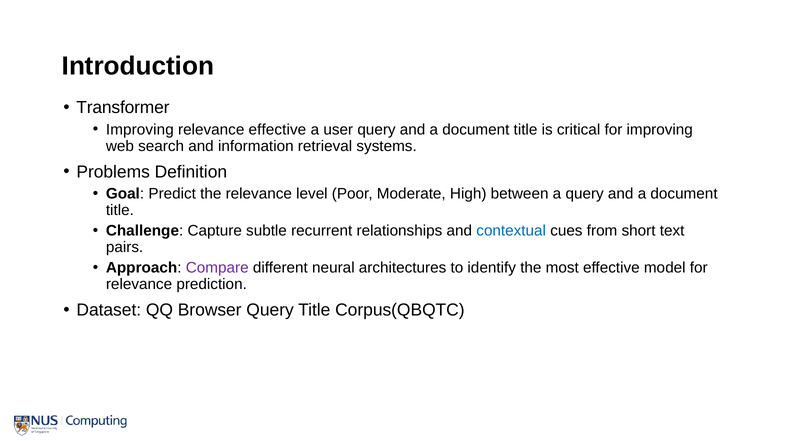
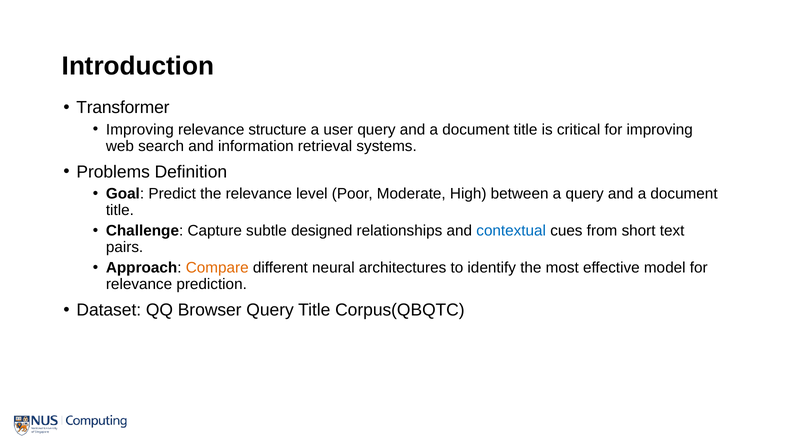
relevance effective: effective -> structure
recurrent: recurrent -> designed
Compare colour: purple -> orange
